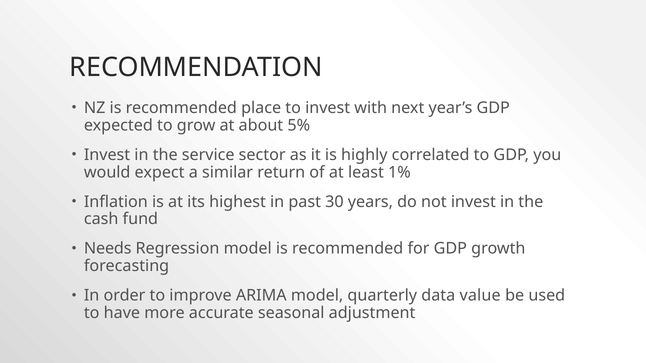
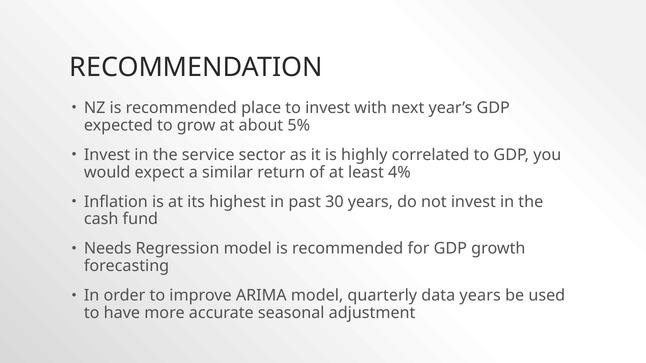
1%: 1% -> 4%
data value: value -> years
